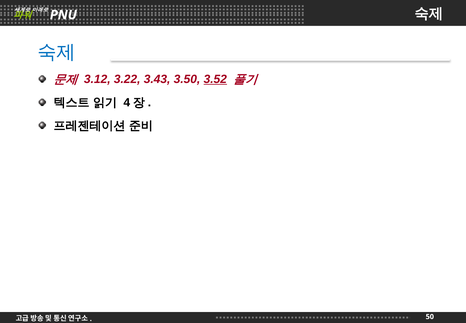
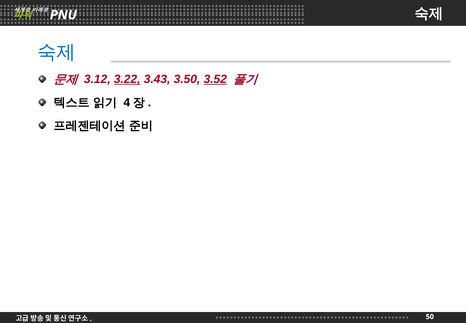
3.22 underline: none -> present
